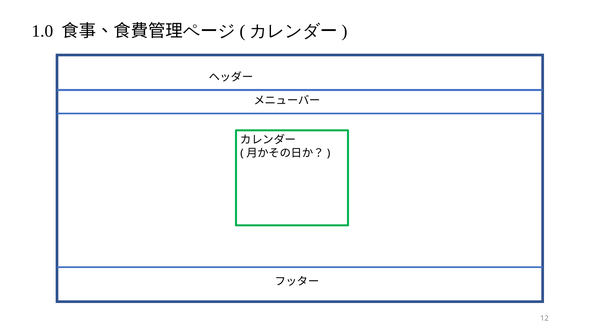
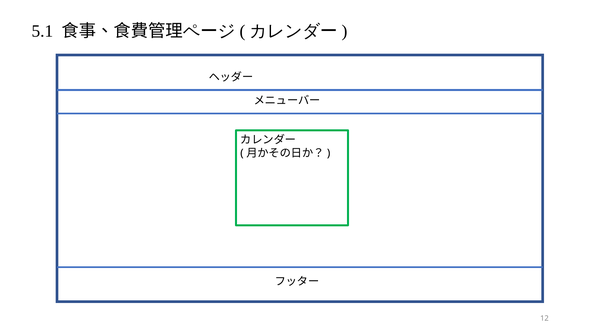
1.0: 1.0 -> 5.1
